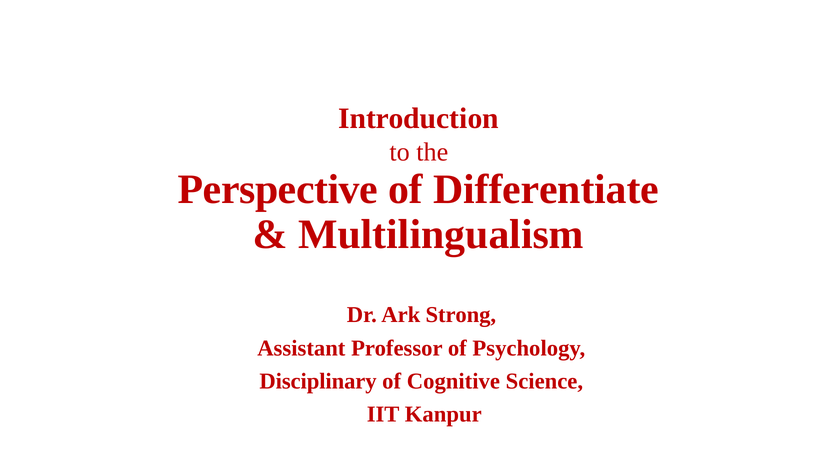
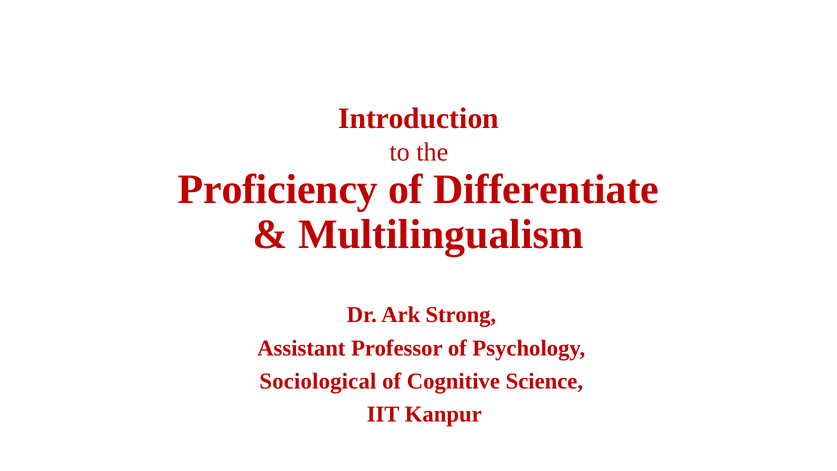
Perspective: Perspective -> Proficiency
Disciplinary: Disciplinary -> Sociological
